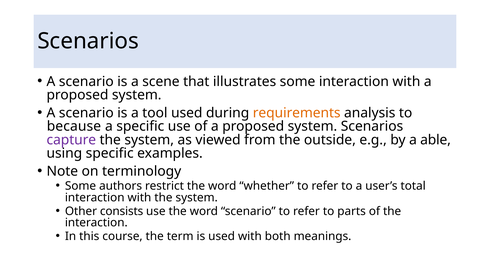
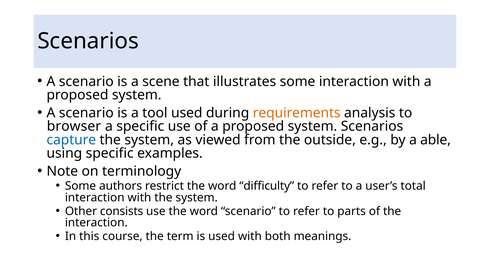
because: because -> browser
capture colour: purple -> blue
whether: whether -> diﬃculty
